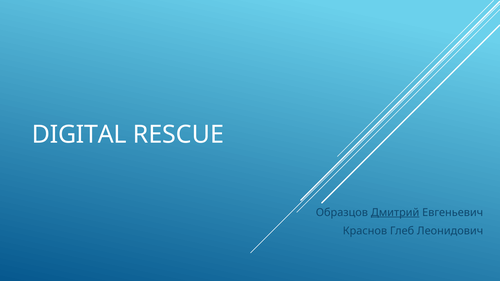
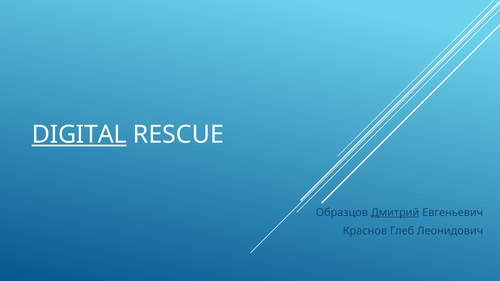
DIGITAL underline: none -> present
